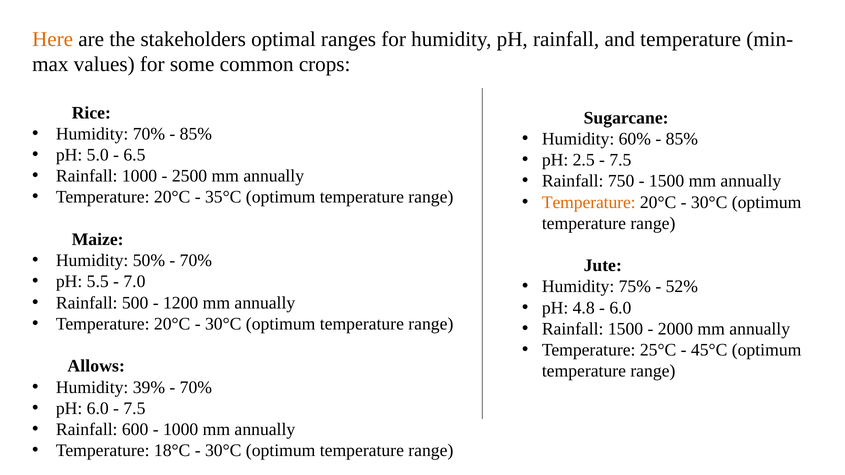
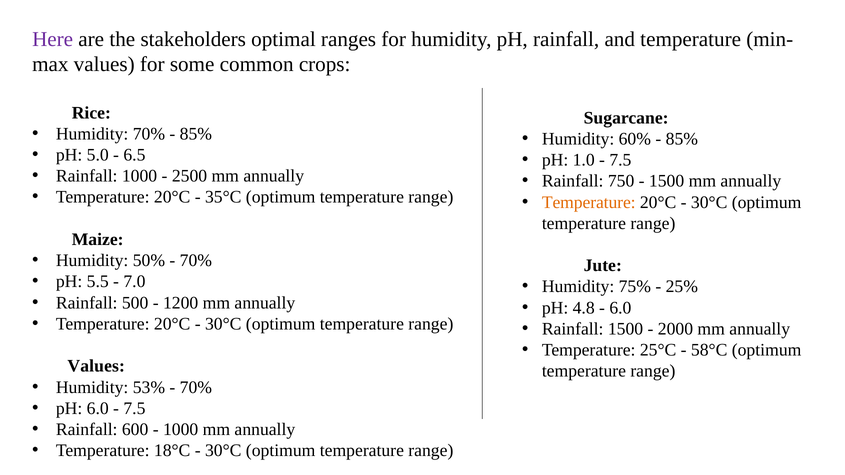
Here colour: orange -> purple
2.5: 2.5 -> 1.0
52%: 52% -> 25%
45°C: 45°C -> 58°C
Allows at (96, 366): Allows -> Values
39%: 39% -> 53%
